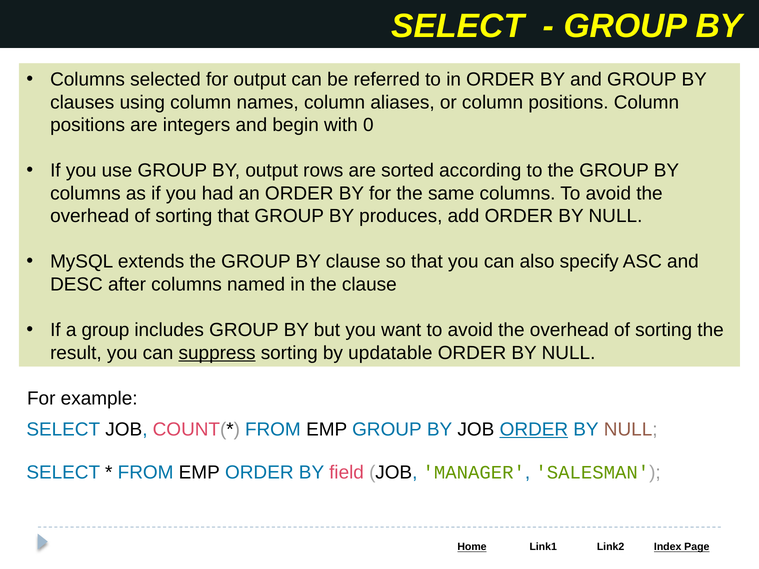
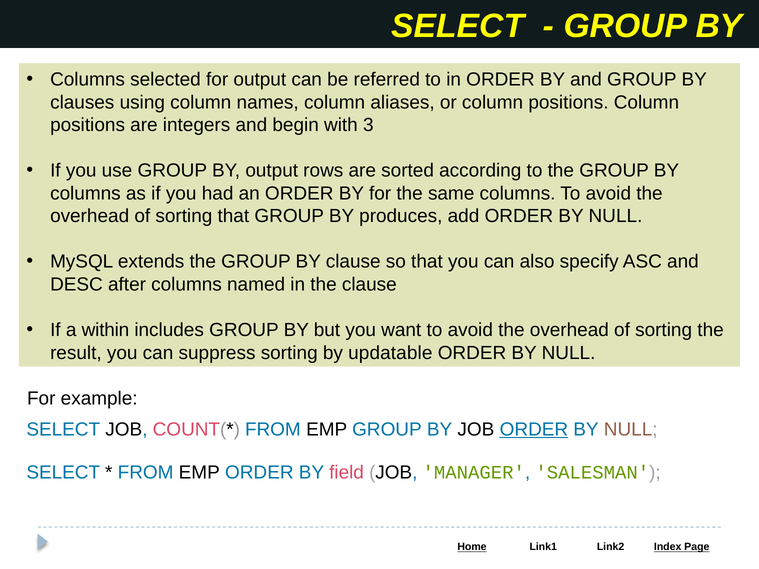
0: 0 -> 3
a group: group -> within
suppress underline: present -> none
